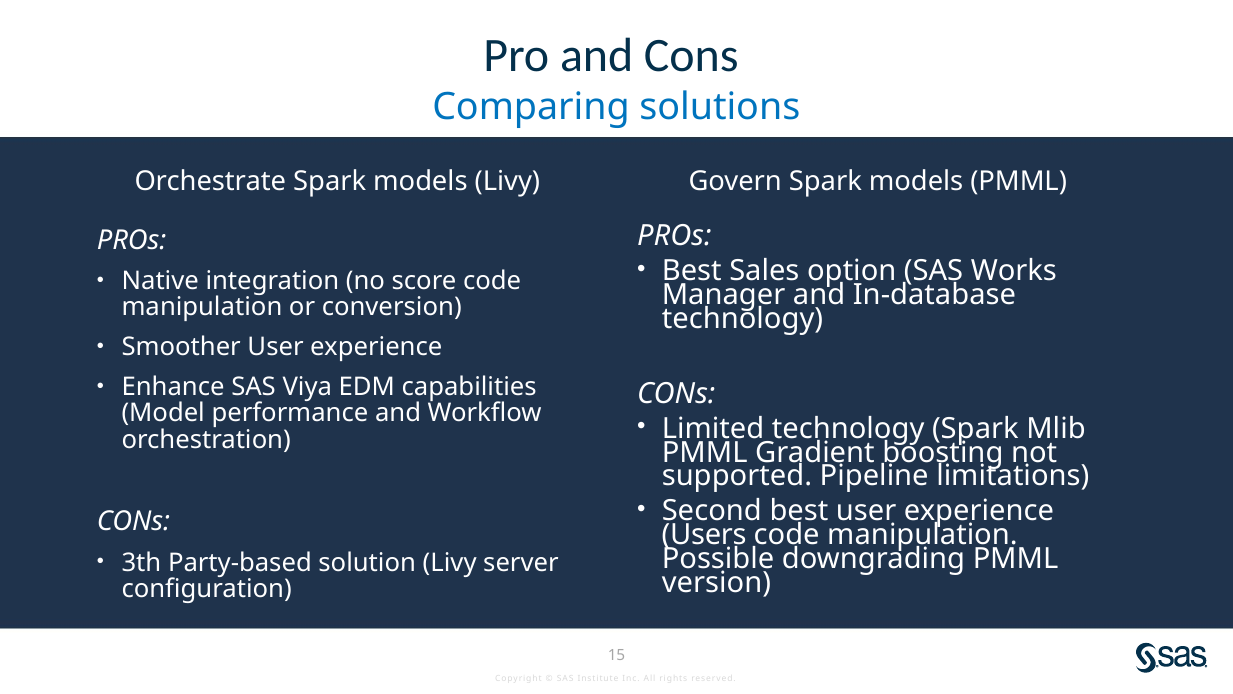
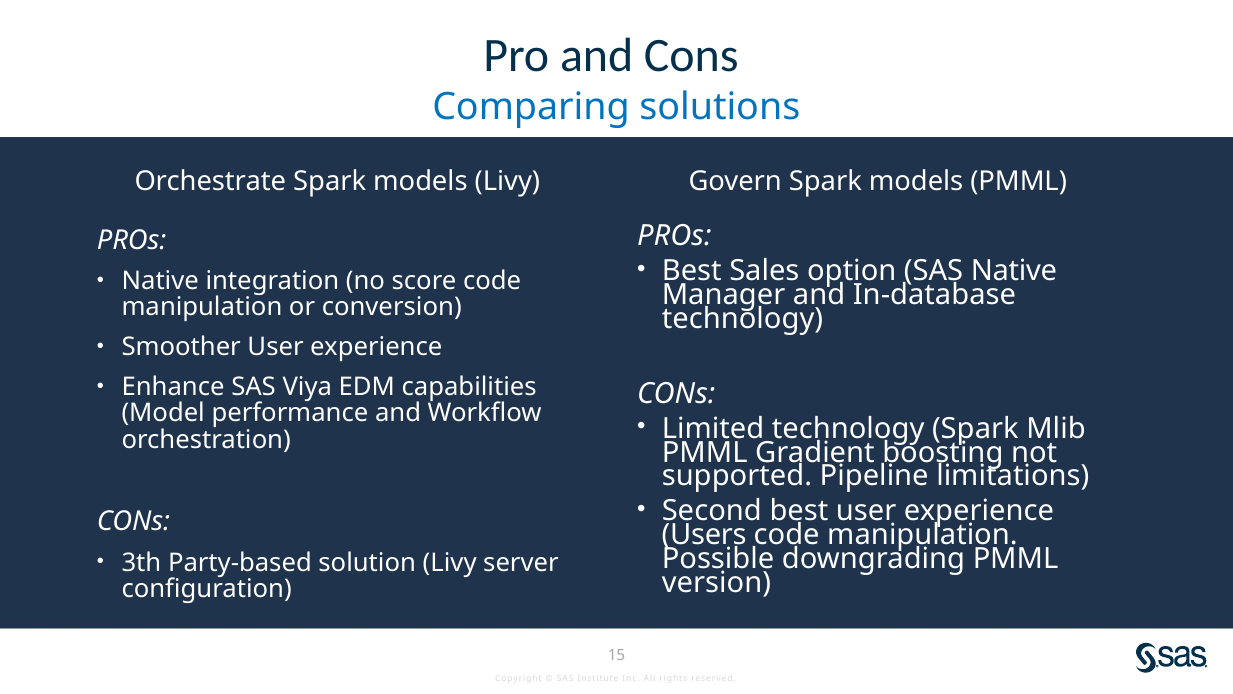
SAS Works: Works -> Native
